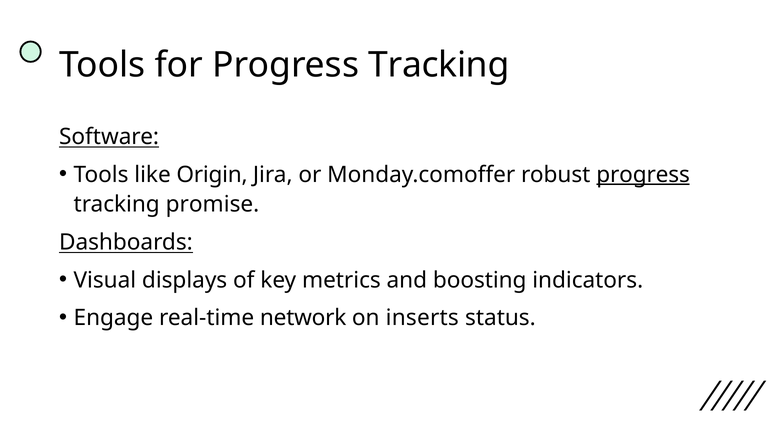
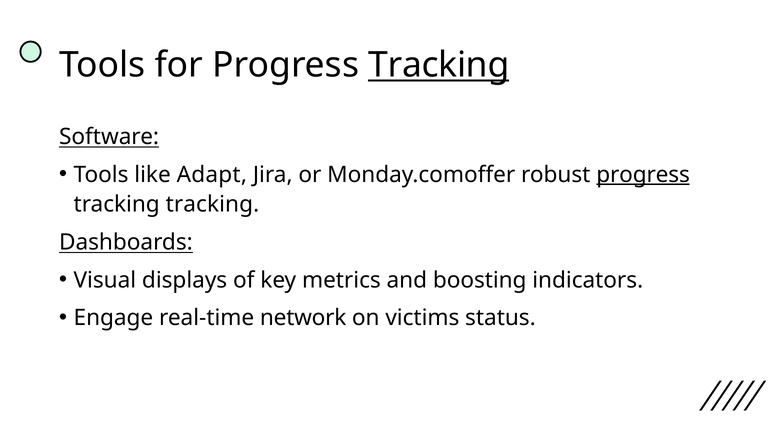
Tracking at (439, 65) underline: none -> present
Origin: Origin -> Adapt
tracking promise: promise -> tracking
inserts: inserts -> victims
